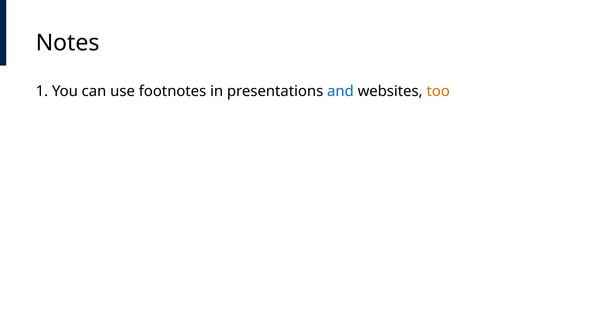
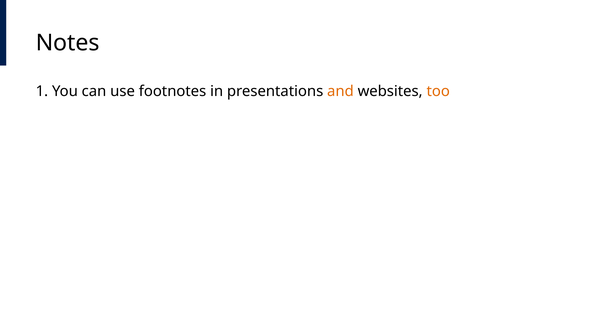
and colour: blue -> orange
